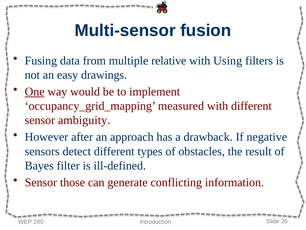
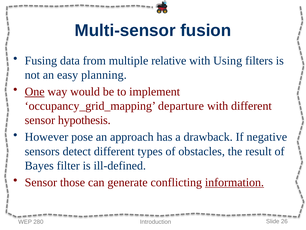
drawings: drawings -> planning
measured: measured -> departure
ambiguity: ambiguity -> hypothesis
after: after -> pose
information underline: none -> present
